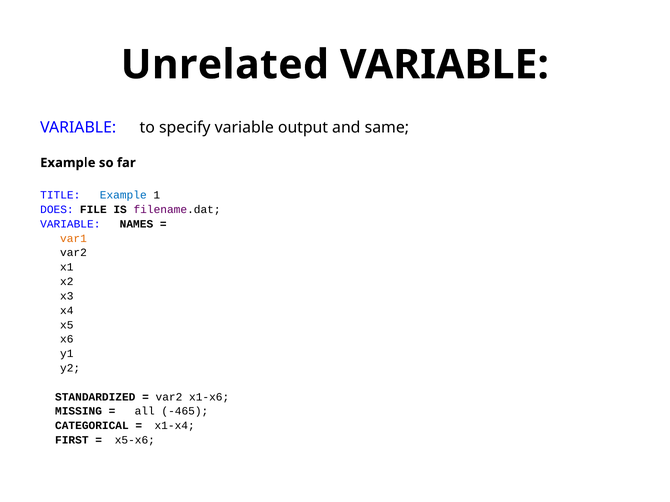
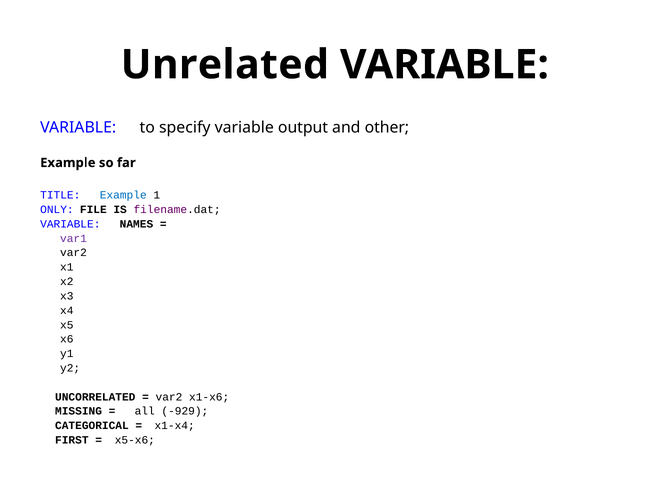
same: same -> other
DOES: DOES -> ONLY
var1 colour: orange -> purple
STANDARDIZED: STANDARDIZED -> UNCORRELATED
-465: -465 -> -929
